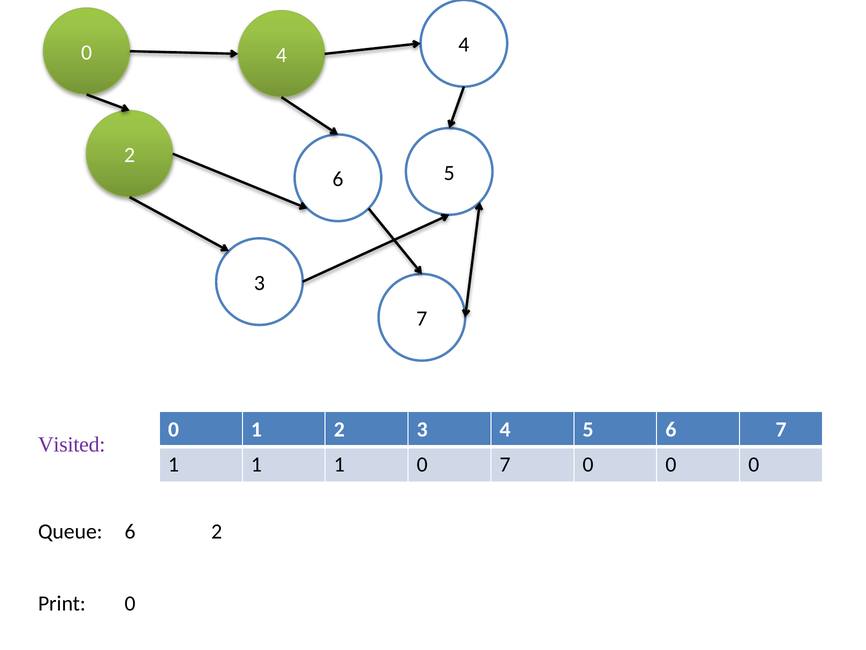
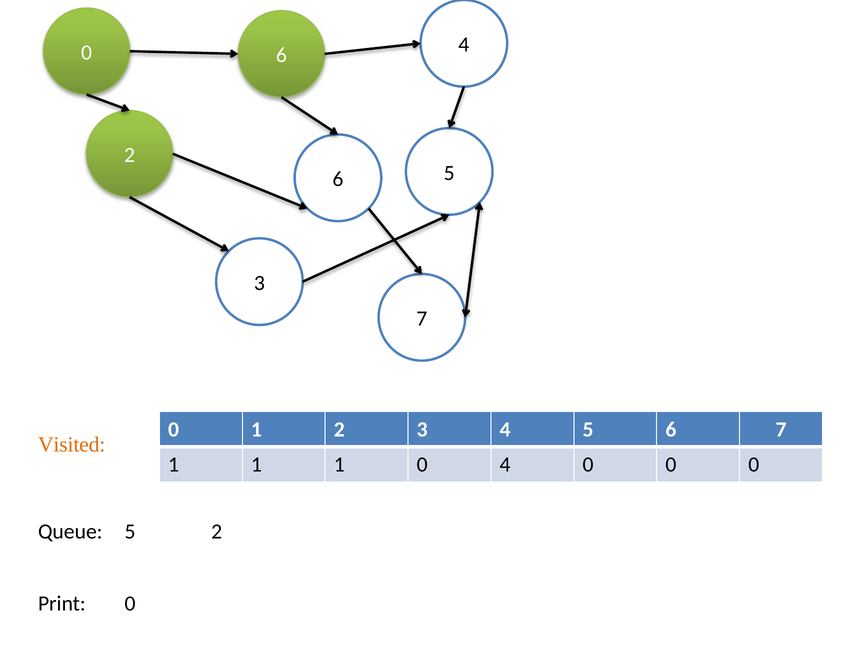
0 4: 4 -> 6
Visited colour: purple -> orange
0 7: 7 -> 4
Queue 6: 6 -> 5
